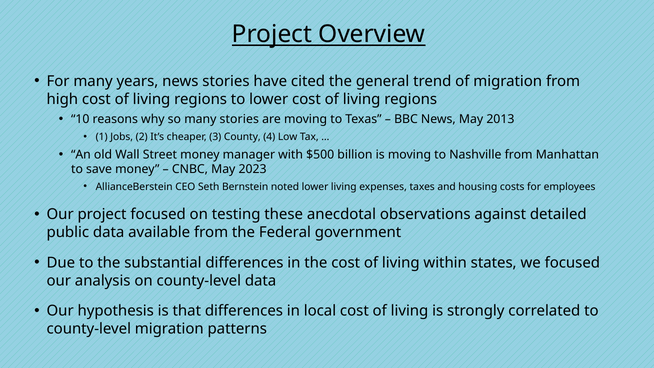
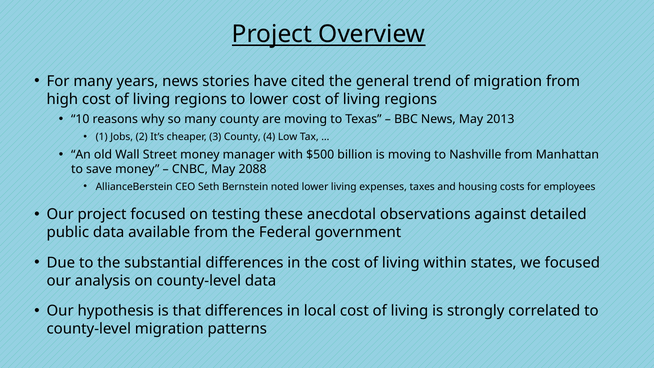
many stories: stories -> county
2023: 2023 -> 2088
